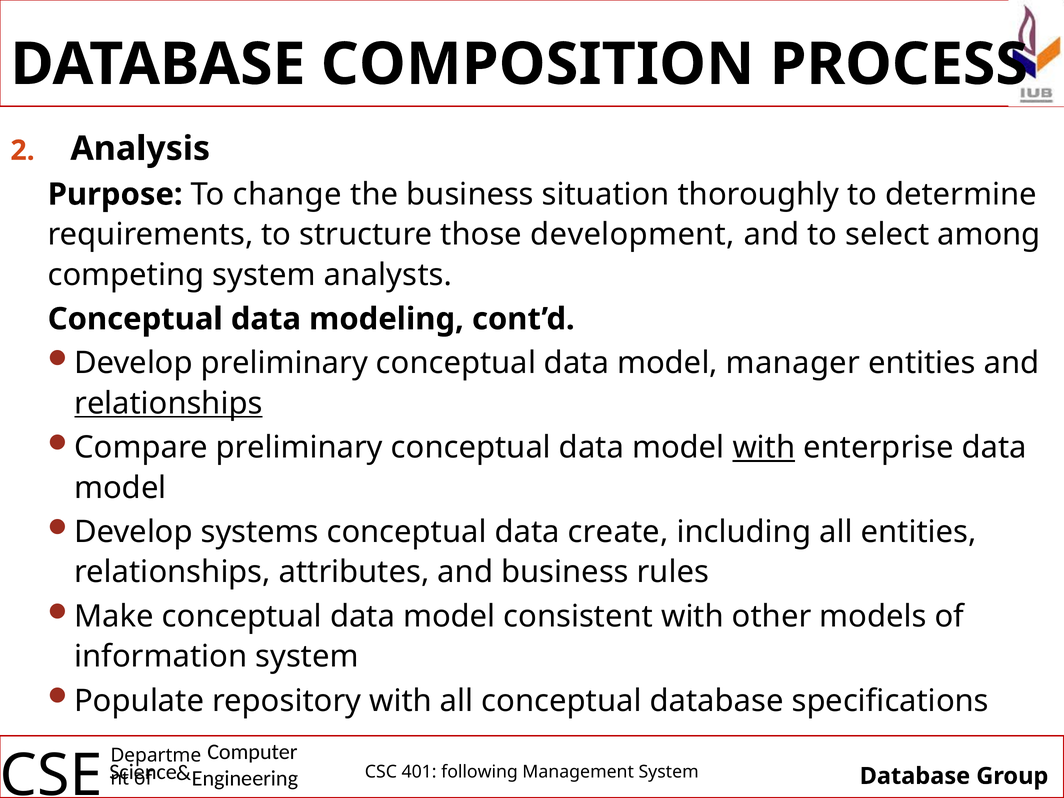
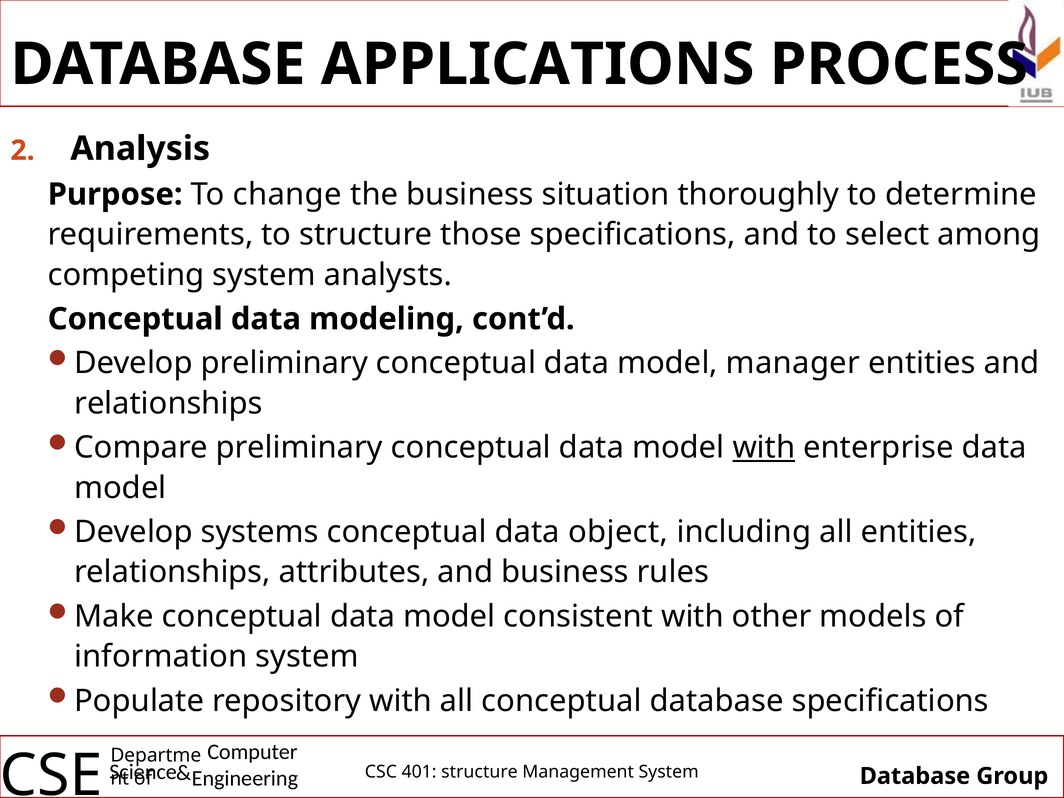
COMPOSITION: COMPOSITION -> APPLICATIONS
those development: development -> specifications
relationships at (168, 403) underline: present -> none
create: create -> object
401 following: following -> structure
